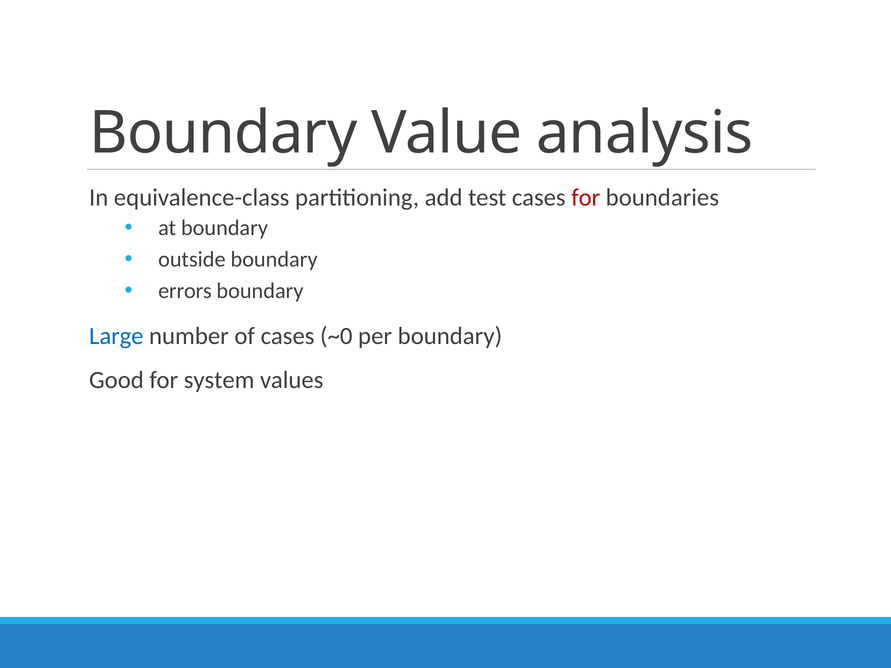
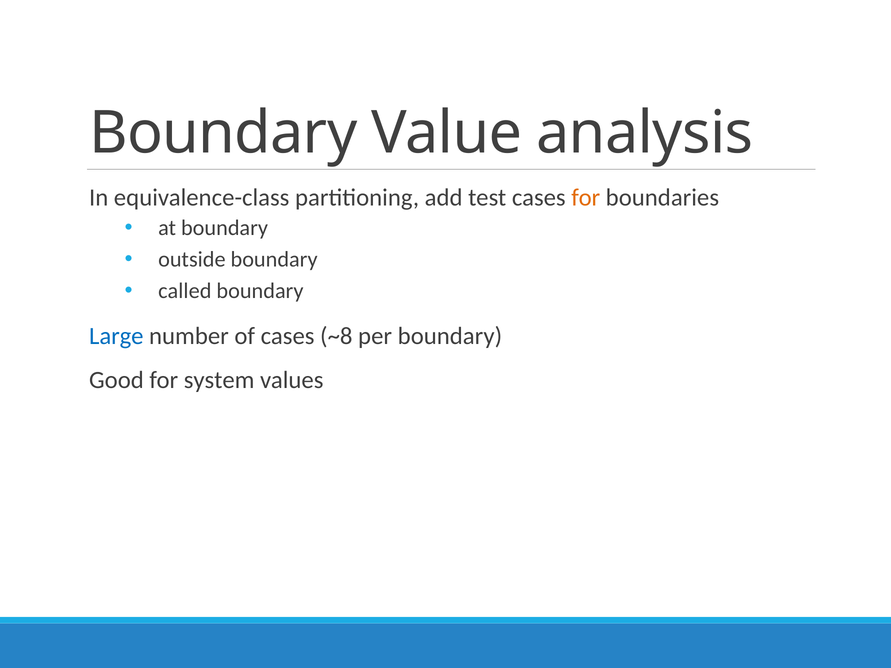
for at (586, 198) colour: red -> orange
errors: errors -> called
~0: ~0 -> ~8
